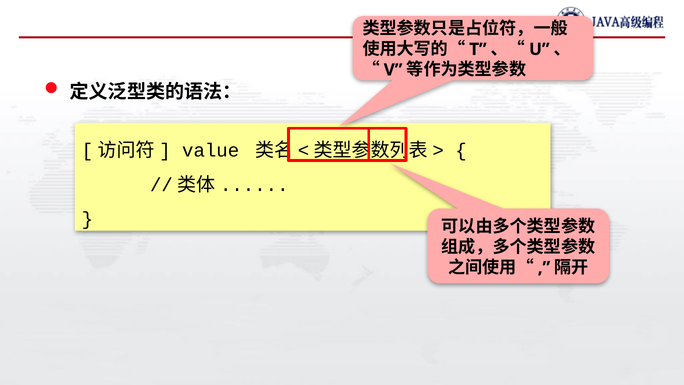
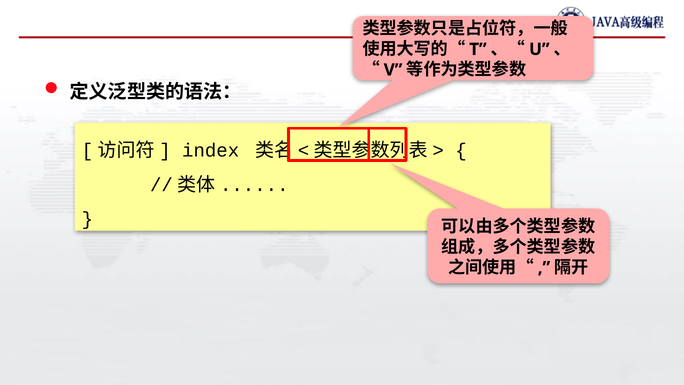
value: value -> index
